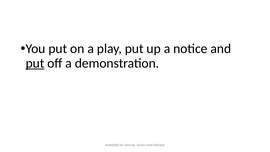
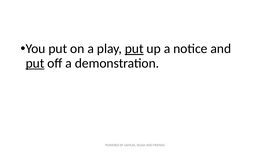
put at (134, 49) underline: none -> present
